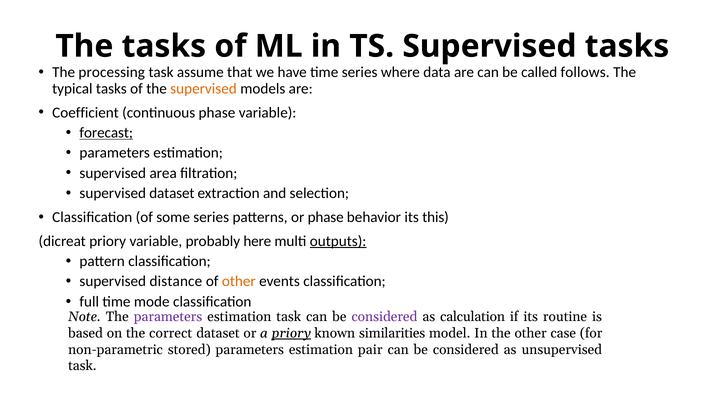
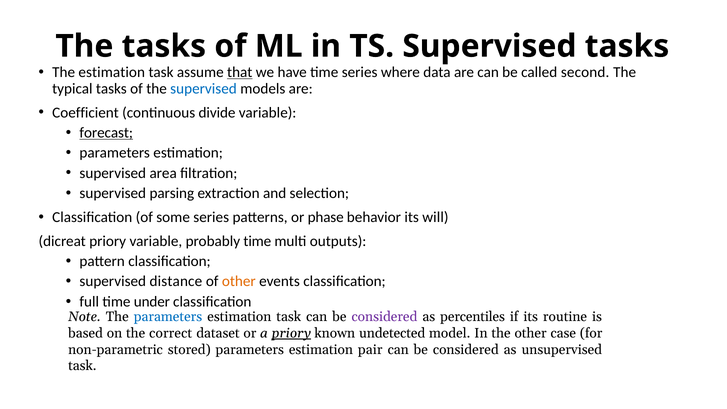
processing at (112, 72): processing -> estimation
that underline: none -> present
follows: follows -> second
supervised at (204, 89) colour: orange -> blue
continuous phase: phase -> divide
supervised dataset: dataset -> parsing
this: this -> will
probably here: here -> time
outputs underline: present -> none
mode: mode -> under
parameters at (168, 317) colour: purple -> blue
calculation: calculation -> percentiles
similarities: similarities -> undetected
